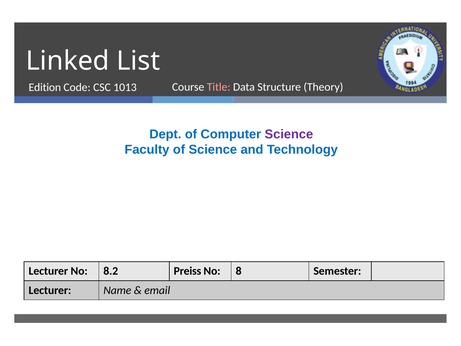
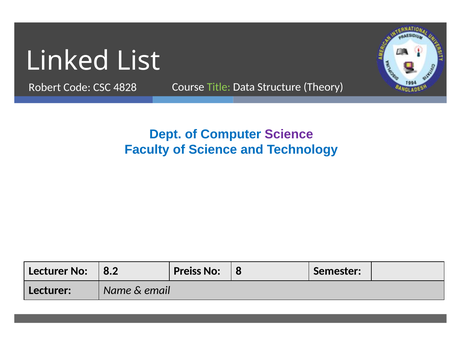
Title colour: pink -> light green
Edition: Edition -> Robert
1013: 1013 -> 4828
